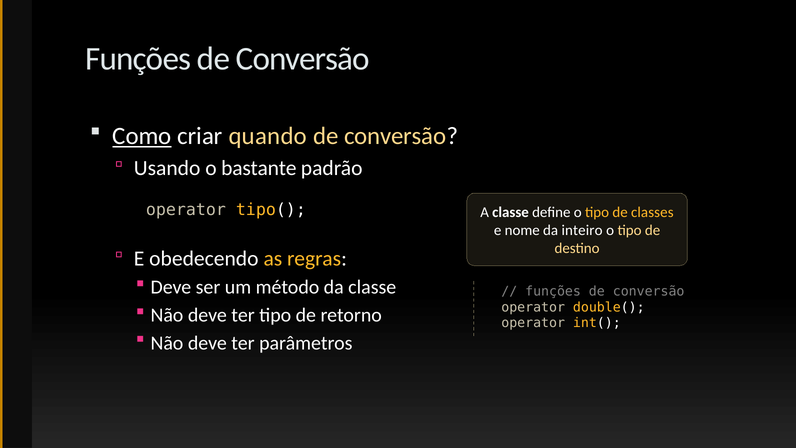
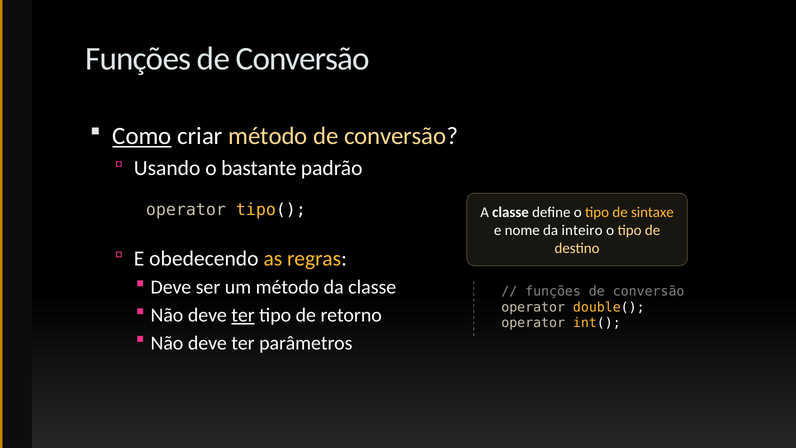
criar quando: quando -> método
classes: classes -> sintaxe
ter at (243, 315) underline: none -> present
